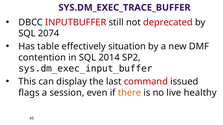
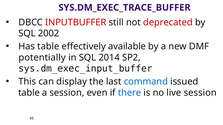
2074: 2074 -> 2002
situation: situation -> available
contention: contention -> potentially
command colour: red -> blue
flags at (29, 93): flags -> table
there colour: orange -> blue
live healthy: healthy -> session
